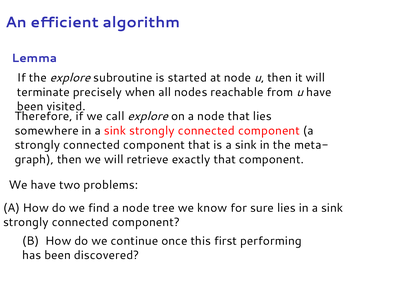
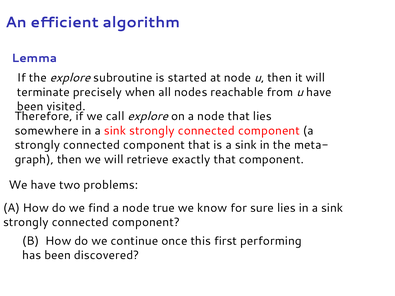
tree: tree -> true
